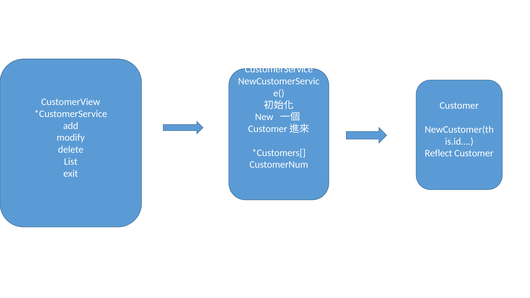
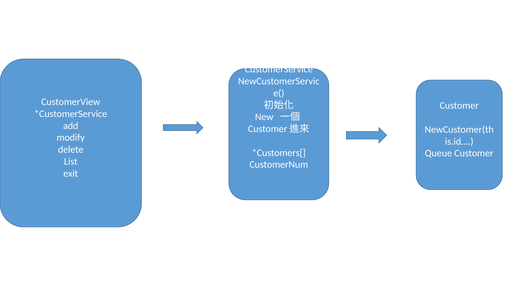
Reflect: Reflect -> Queue
